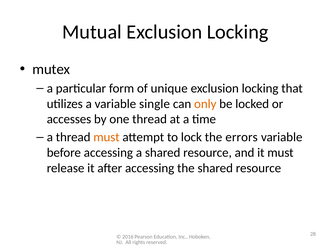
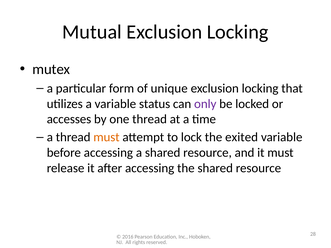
single: single -> status
only colour: orange -> purple
errors: errors -> exited
